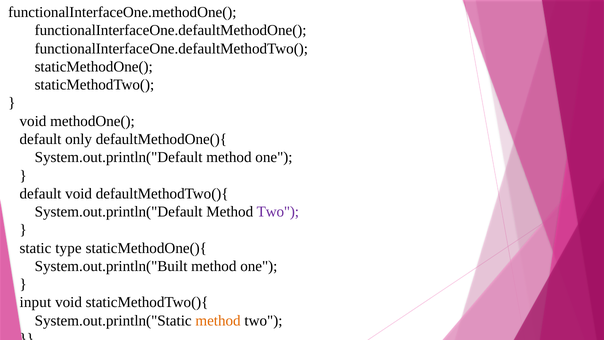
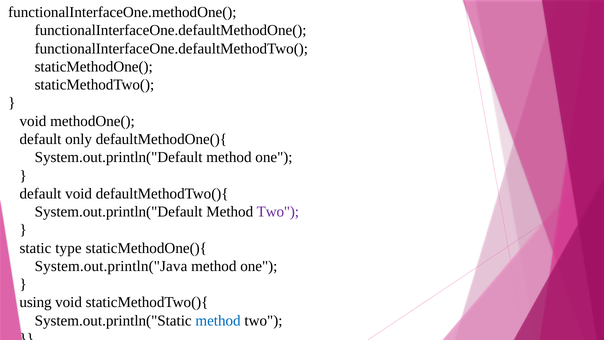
System.out.println("Built: System.out.println("Built -> System.out.println("Java
input: input -> using
method at (218, 320) colour: orange -> blue
